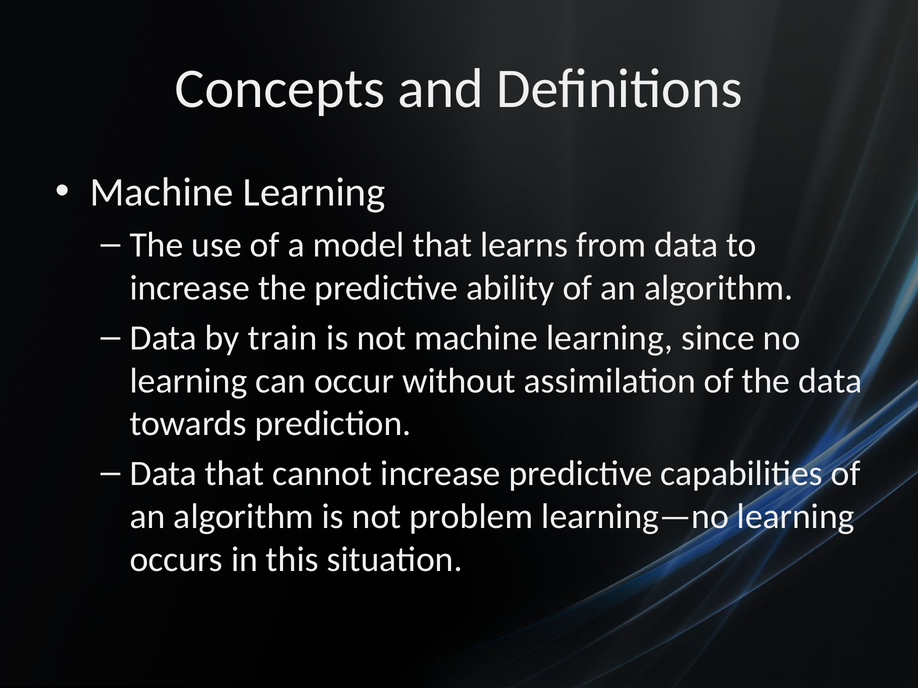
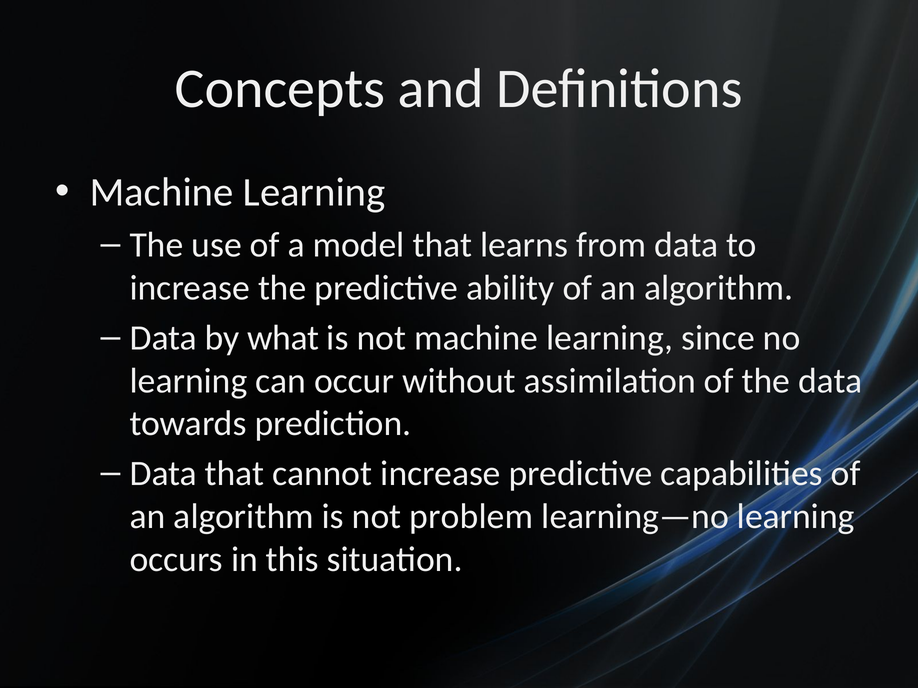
train: train -> what
